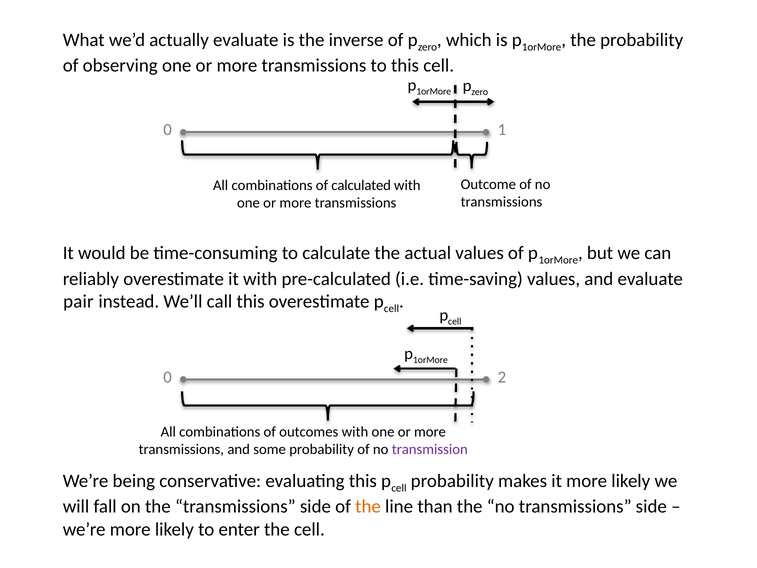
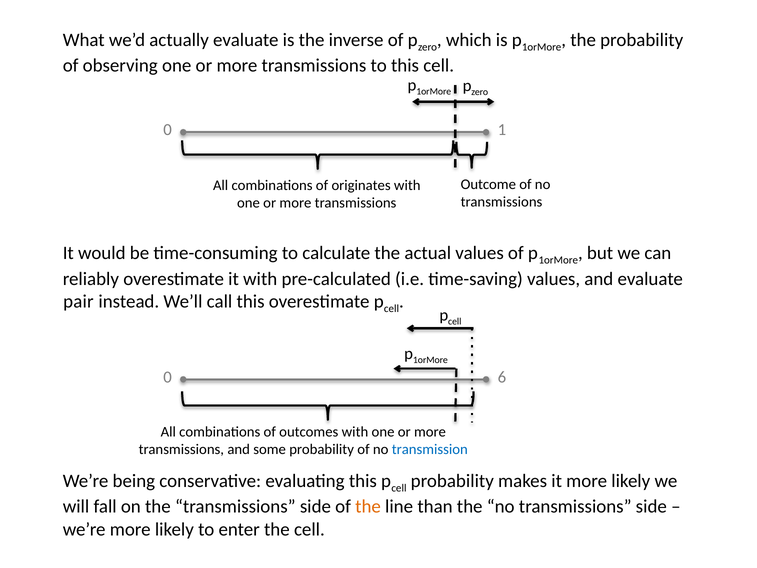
calculated: calculated -> originates
2: 2 -> 6
transmission colour: purple -> blue
